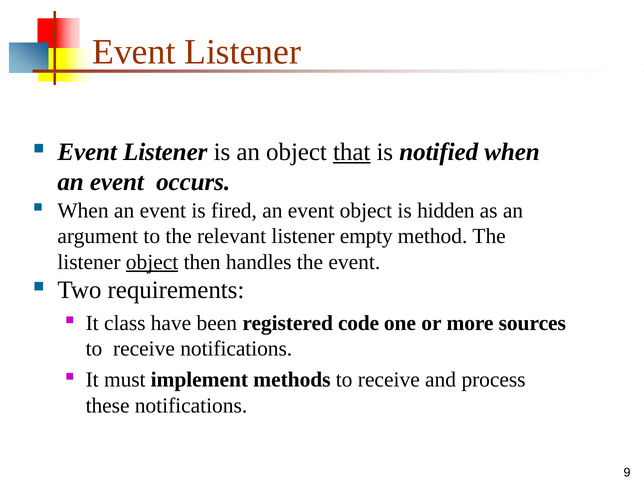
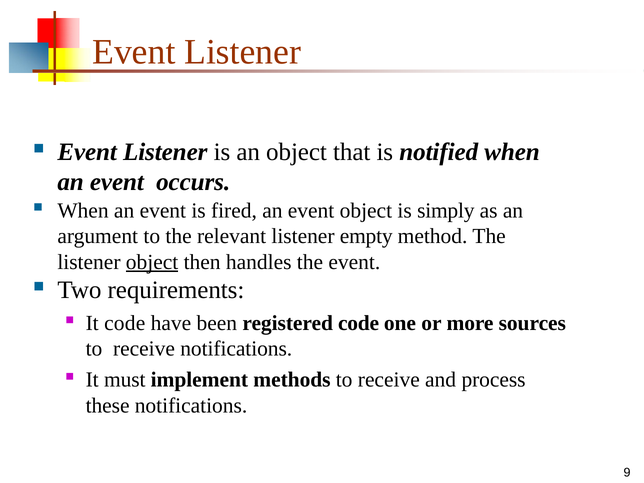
that underline: present -> none
hidden: hidden -> simply
It class: class -> code
